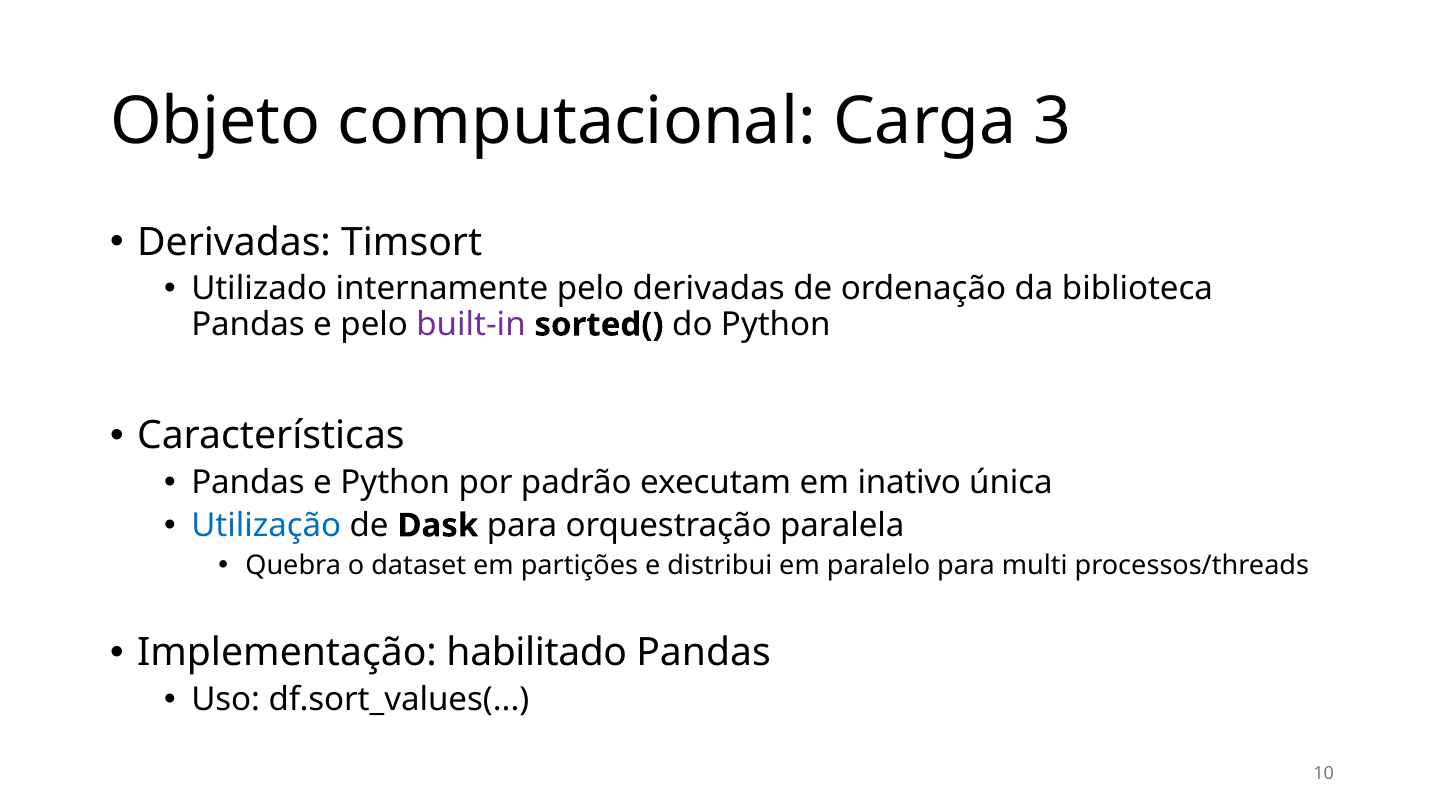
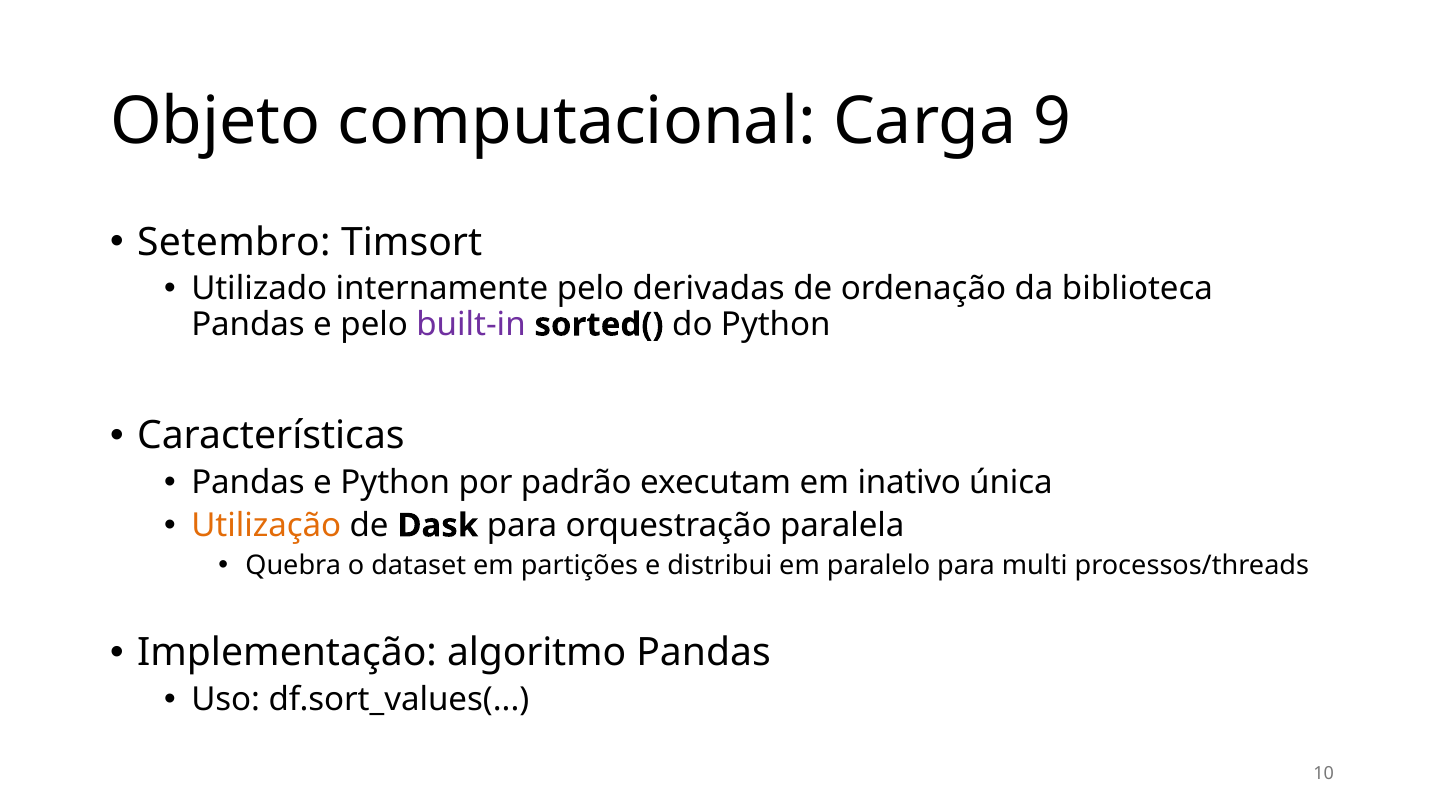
3: 3 -> 9
Derivadas at (234, 242): Derivadas -> Setembro
Utilização colour: blue -> orange
habilitado: habilitado -> algoritmo
